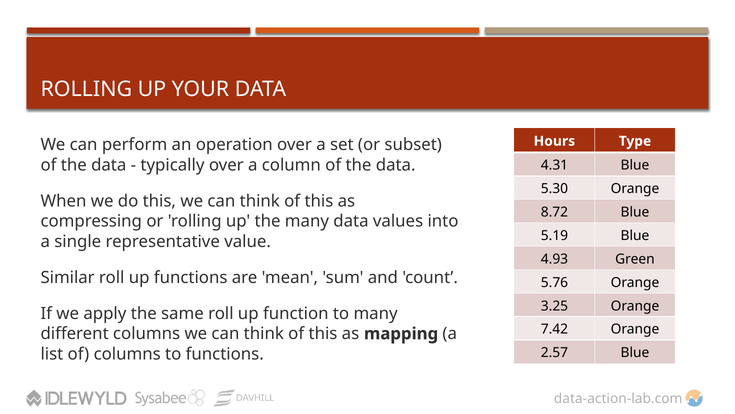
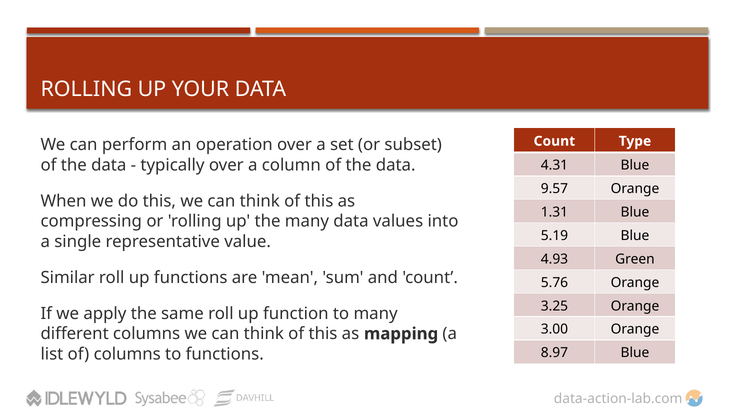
Hours at (554, 141): Hours -> Count
5.30: 5.30 -> 9.57
8.72: 8.72 -> 1.31
7.42: 7.42 -> 3.00
2.57: 2.57 -> 8.97
